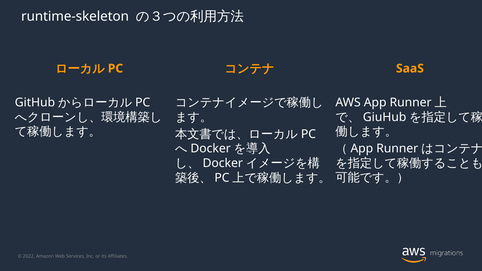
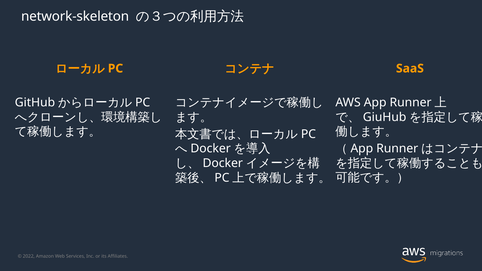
runtime-skeleton: runtime-skeleton -> network-skeleton
